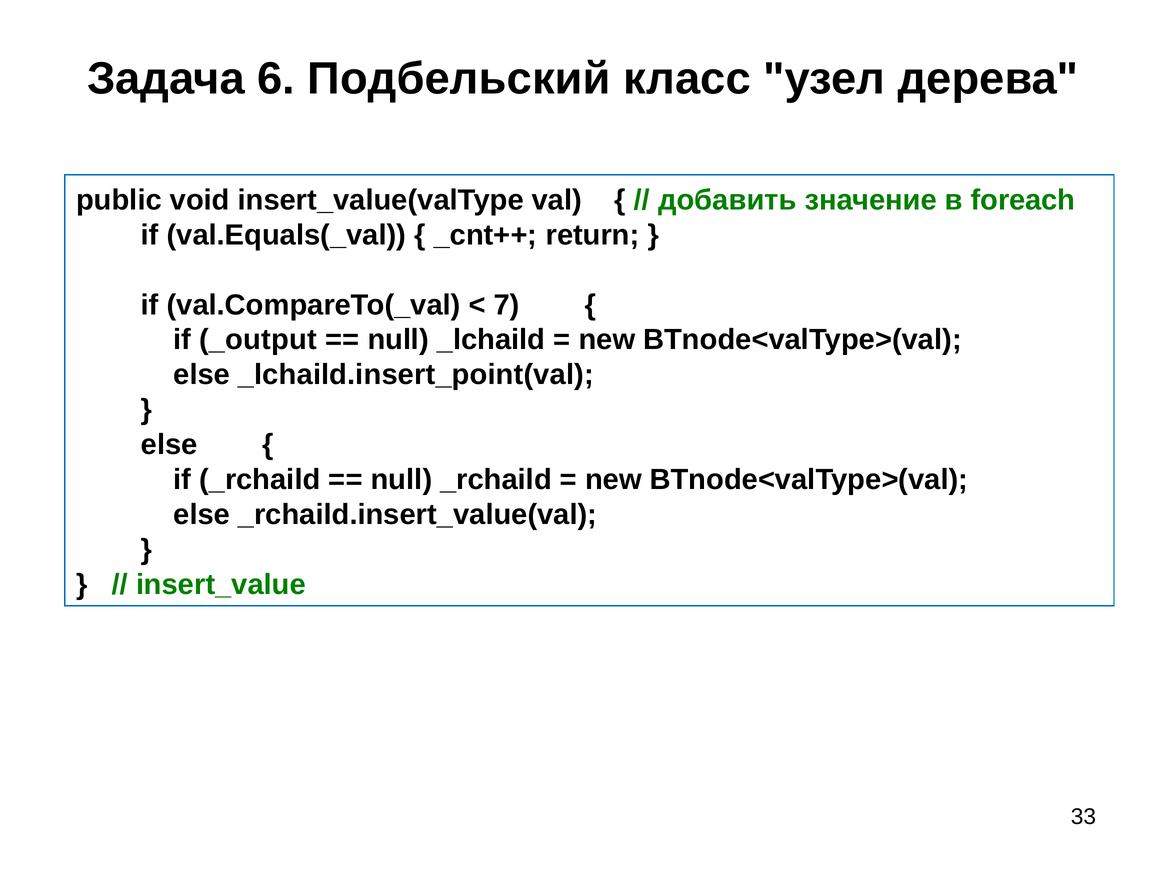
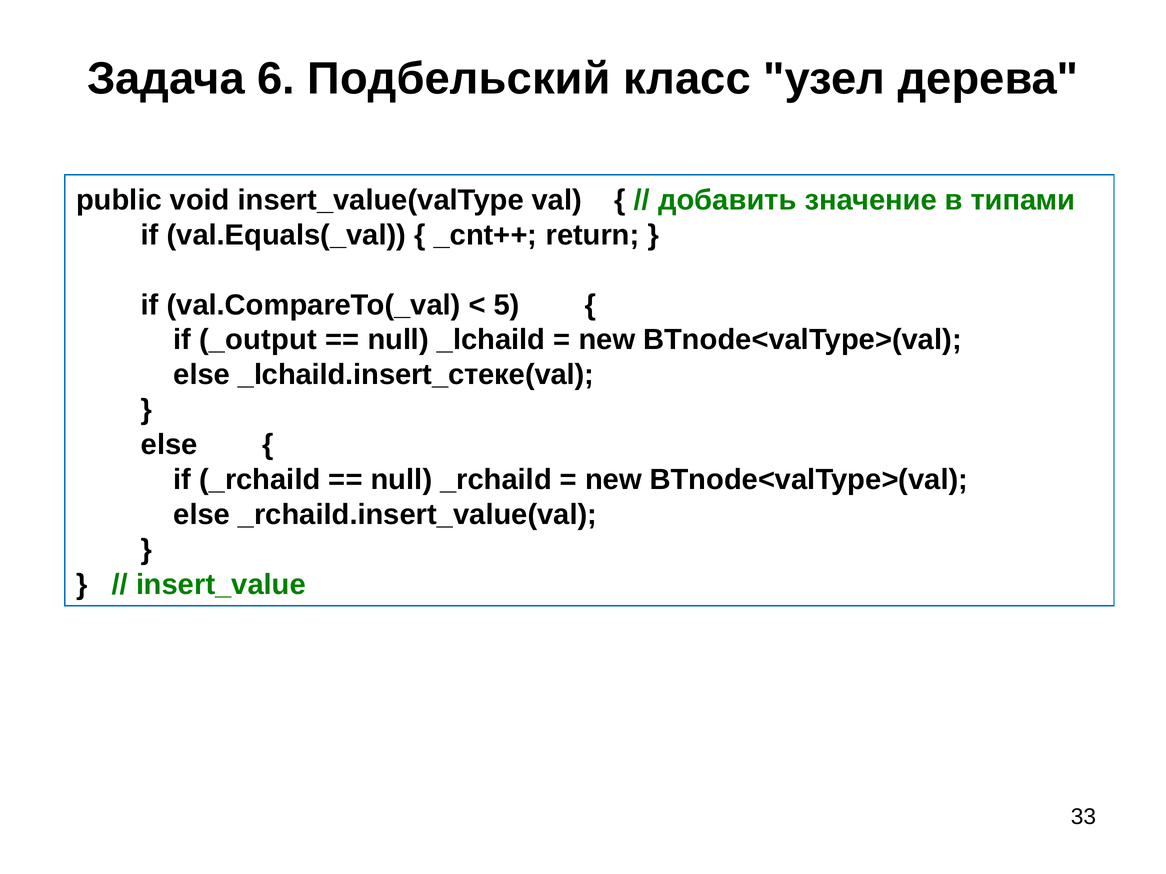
foreach: foreach -> типами
7: 7 -> 5
_lchaild.insert_point(val: _lchaild.insert_point(val -> _lchaild.insert_стеке(val
